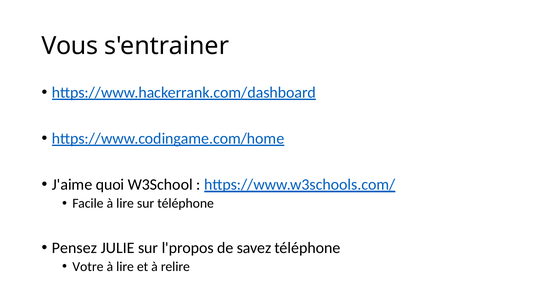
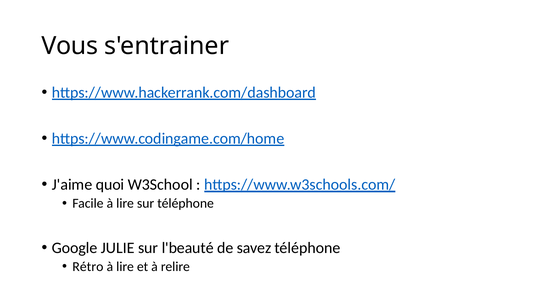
Pensez: Pensez -> Google
l'propos: l'propos -> l'beauté
Votre: Votre -> Rétro
